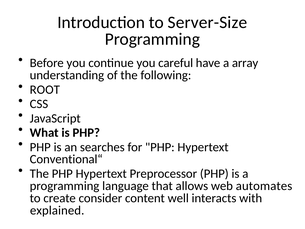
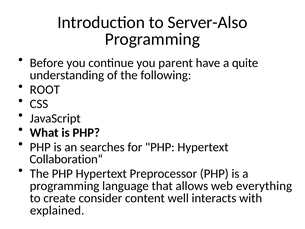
Server-Size: Server-Size -> Server-Also
careful: careful -> parent
array: array -> quite
Conventional“: Conventional“ -> Collaboration“
automates: automates -> everything
